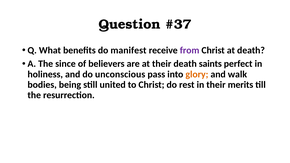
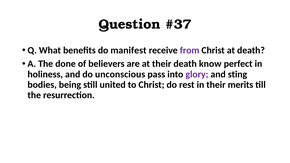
since: since -> done
saints: saints -> know
glory colour: orange -> purple
walk: walk -> sting
